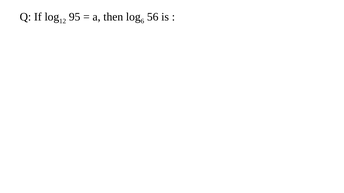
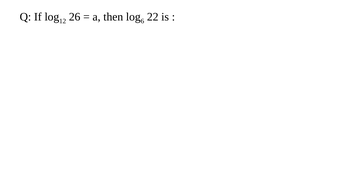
95: 95 -> 26
56: 56 -> 22
